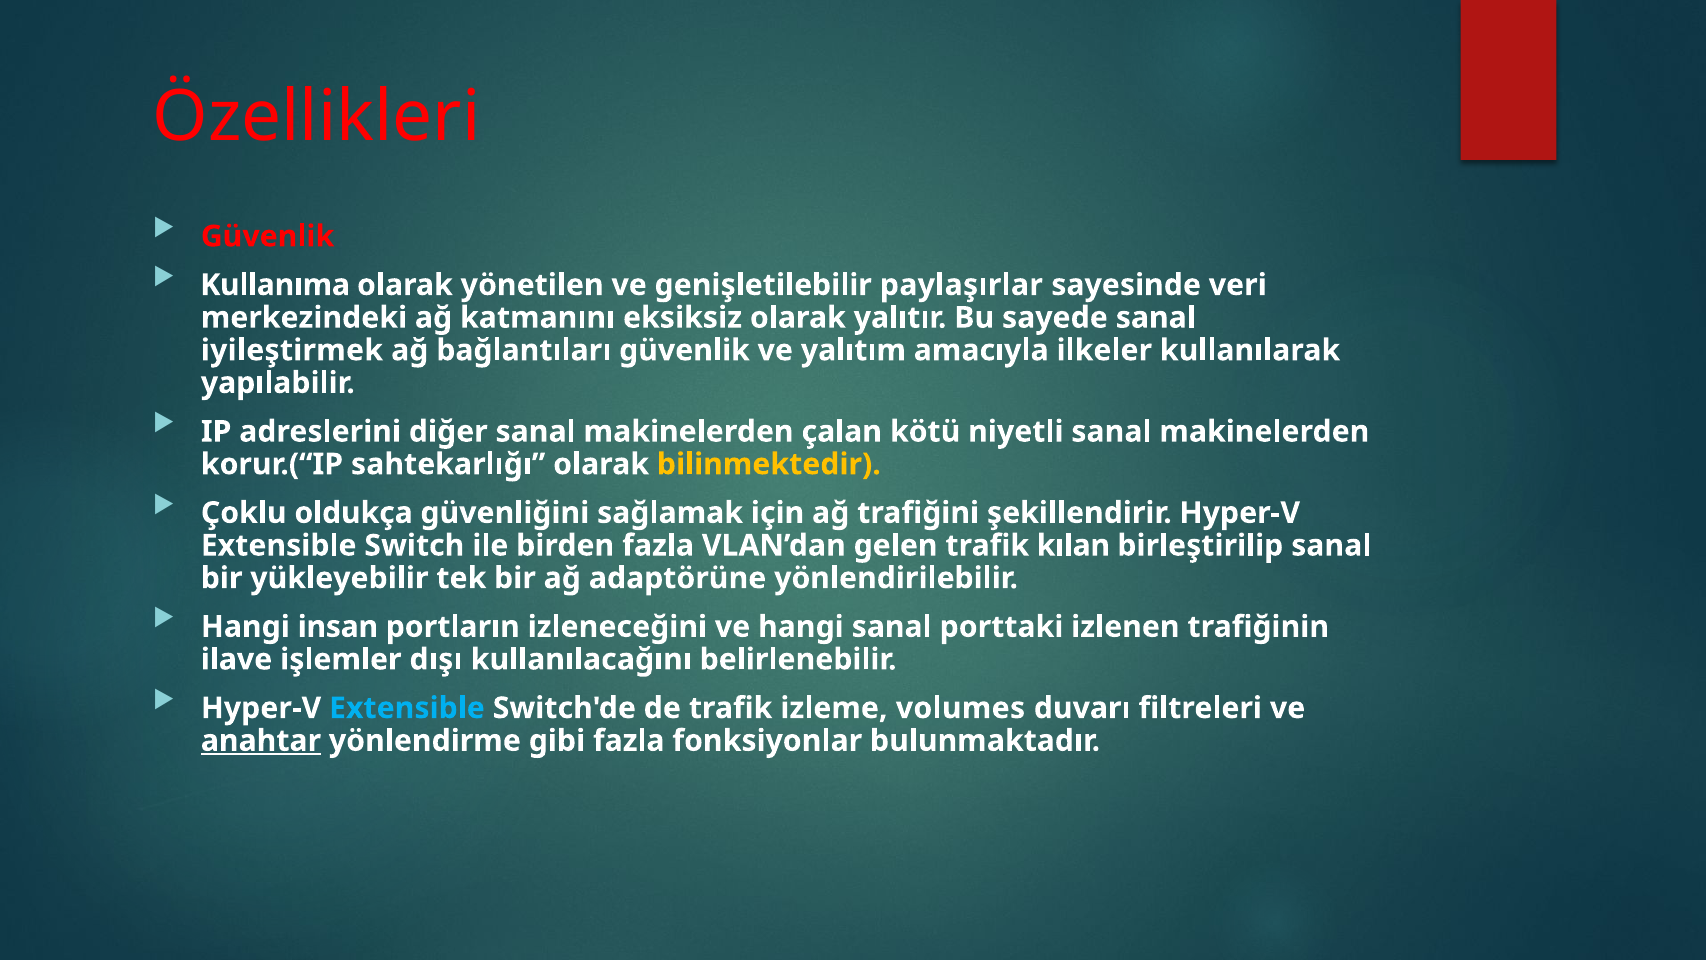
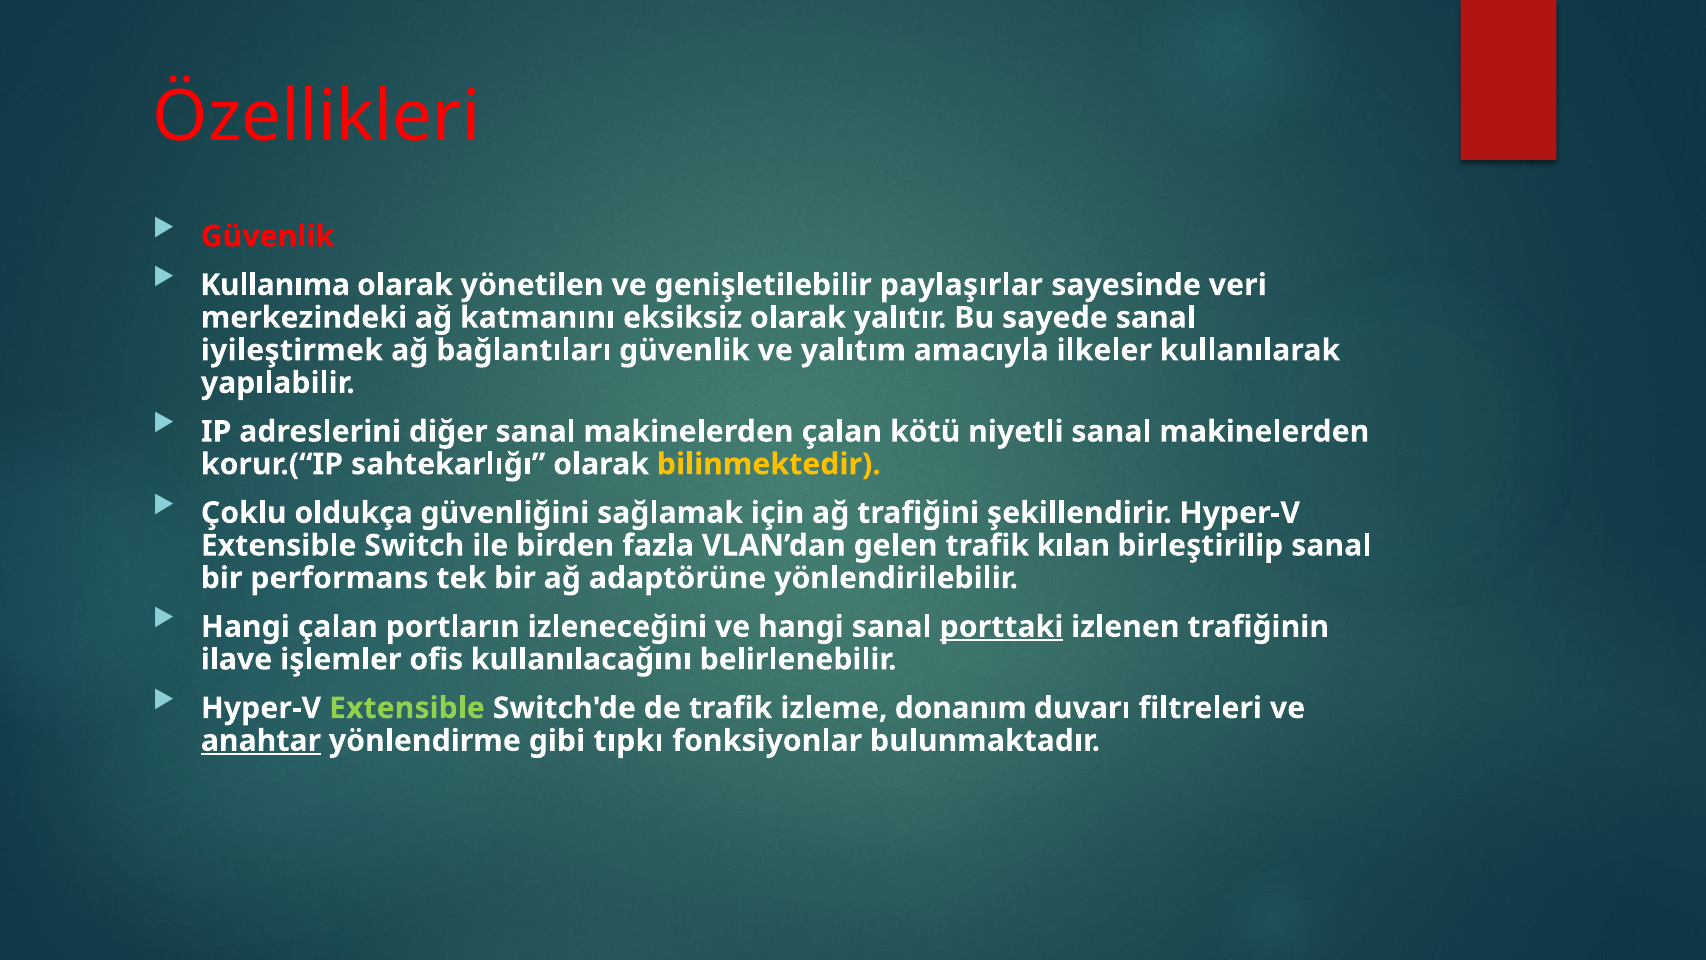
yükleyebilir: yükleyebilir -> performans
Hangi insan: insan -> çalan
porttaki underline: none -> present
dışı: dışı -> ofis
Extensible at (407, 708) colour: light blue -> light green
volumes: volumes -> donanım
gibi fazla: fazla -> tıpkı
